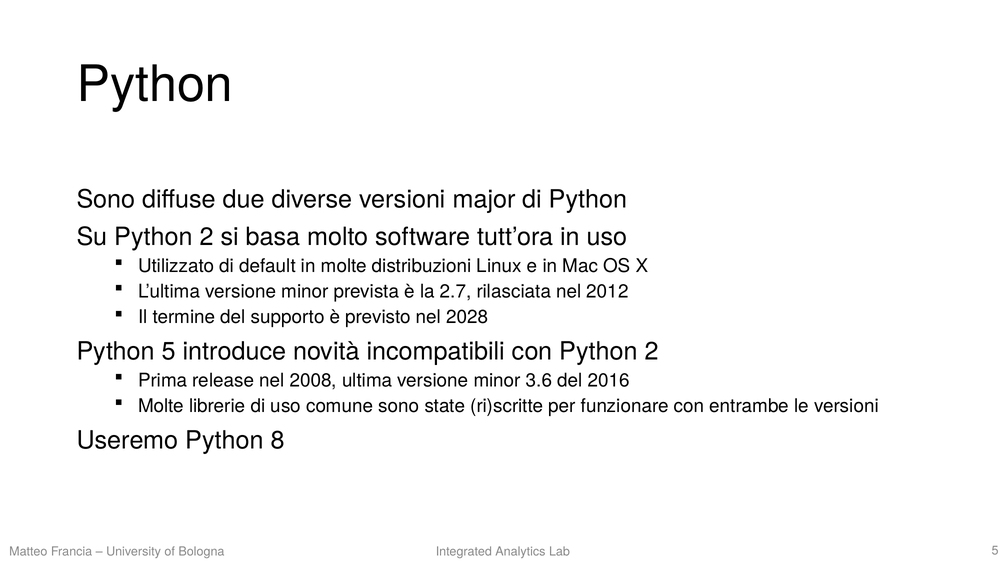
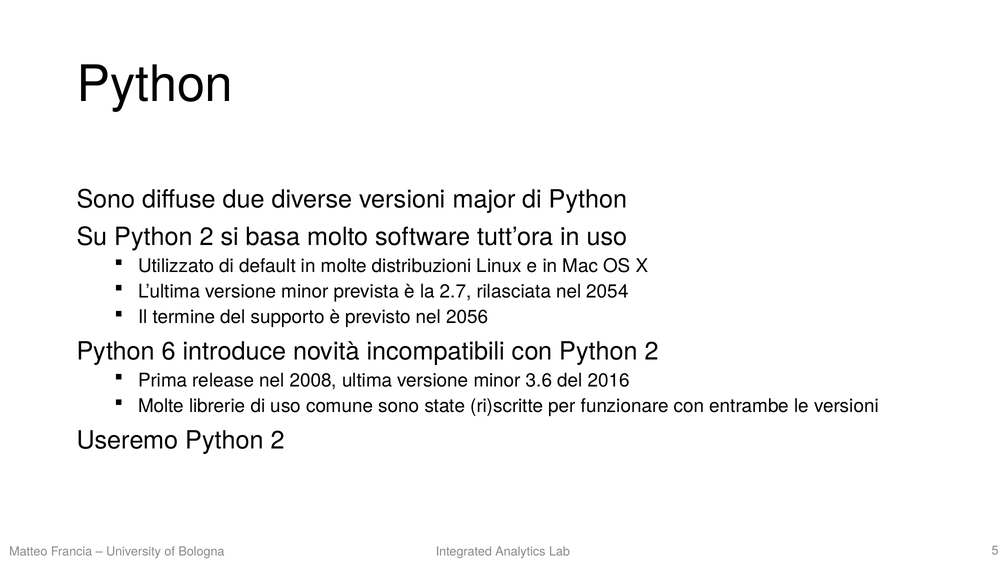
2012: 2012 -> 2054
2028: 2028 -> 2056
Python 5: 5 -> 6
Useremo Python 8: 8 -> 2
